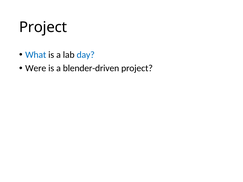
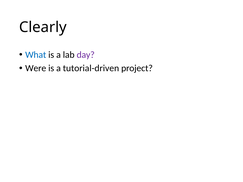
Project at (43, 27): Project -> Clearly
day colour: blue -> purple
blender-driven: blender-driven -> tutorial-driven
